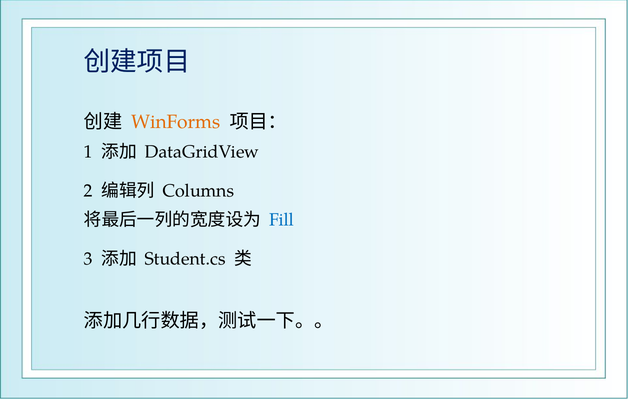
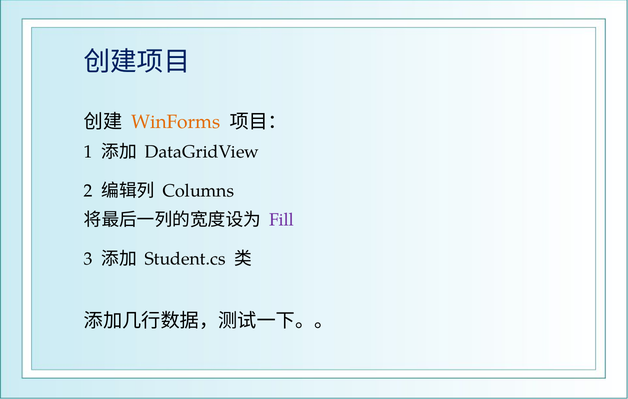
Fill colour: blue -> purple
